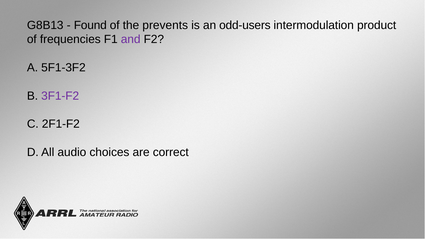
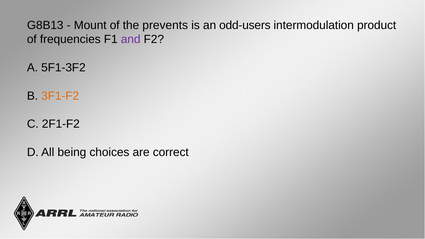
Found: Found -> Mount
3F1-F2 colour: purple -> orange
audio: audio -> being
